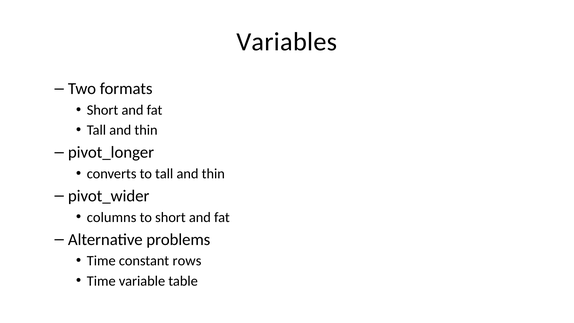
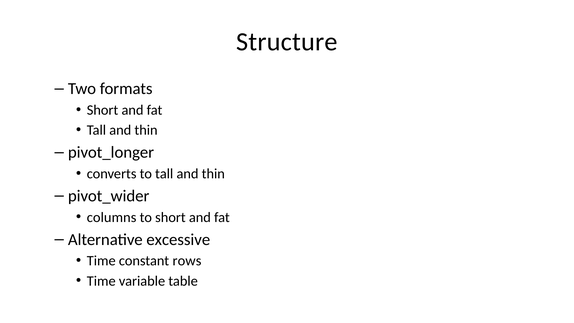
Variables: Variables -> Structure
problems: problems -> excessive
